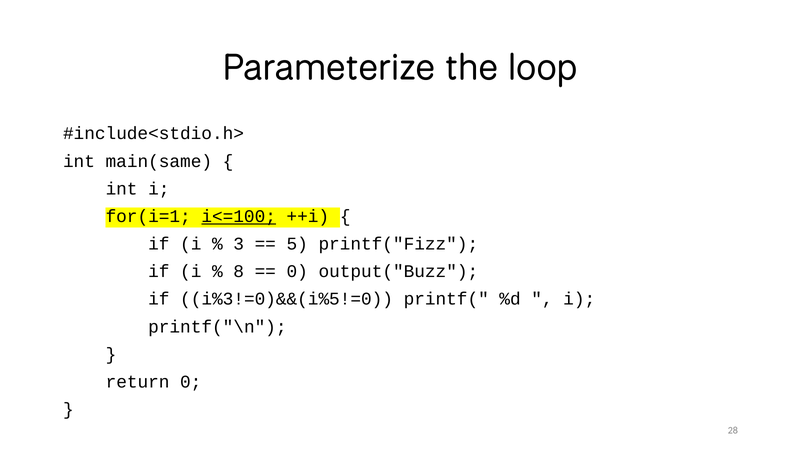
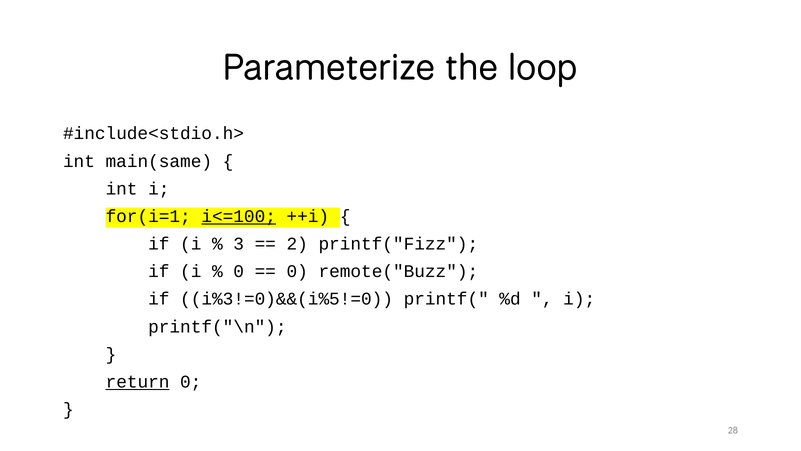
5: 5 -> 2
8 at (239, 271): 8 -> 0
output("Buzz: output("Buzz -> remote("Buzz
return underline: none -> present
